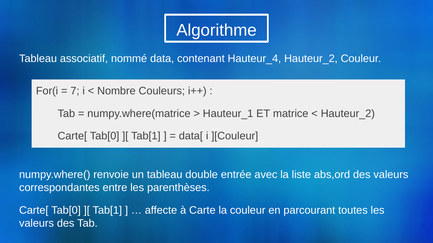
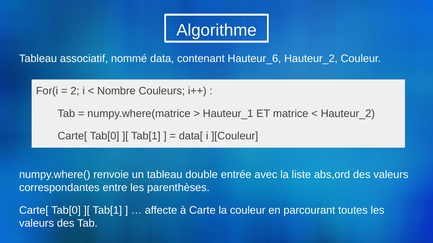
Hauteur_4: Hauteur_4 -> Hauteur_6
7: 7 -> 2
